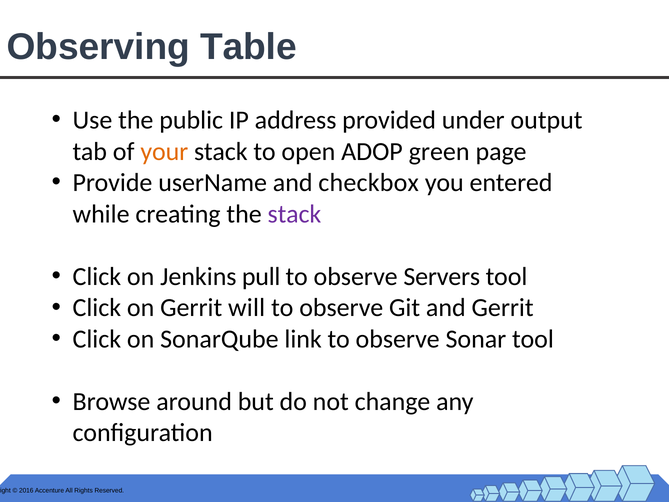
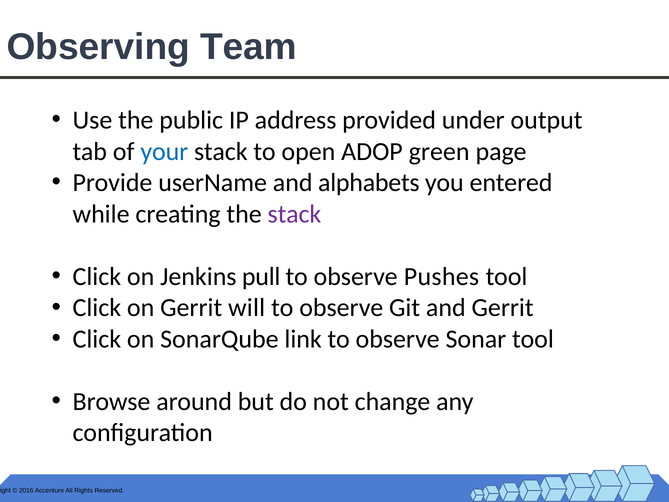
Table: Table -> Team
your colour: orange -> blue
checkbox: checkbox -> alphabets
Servers: Servers -> Pushes
